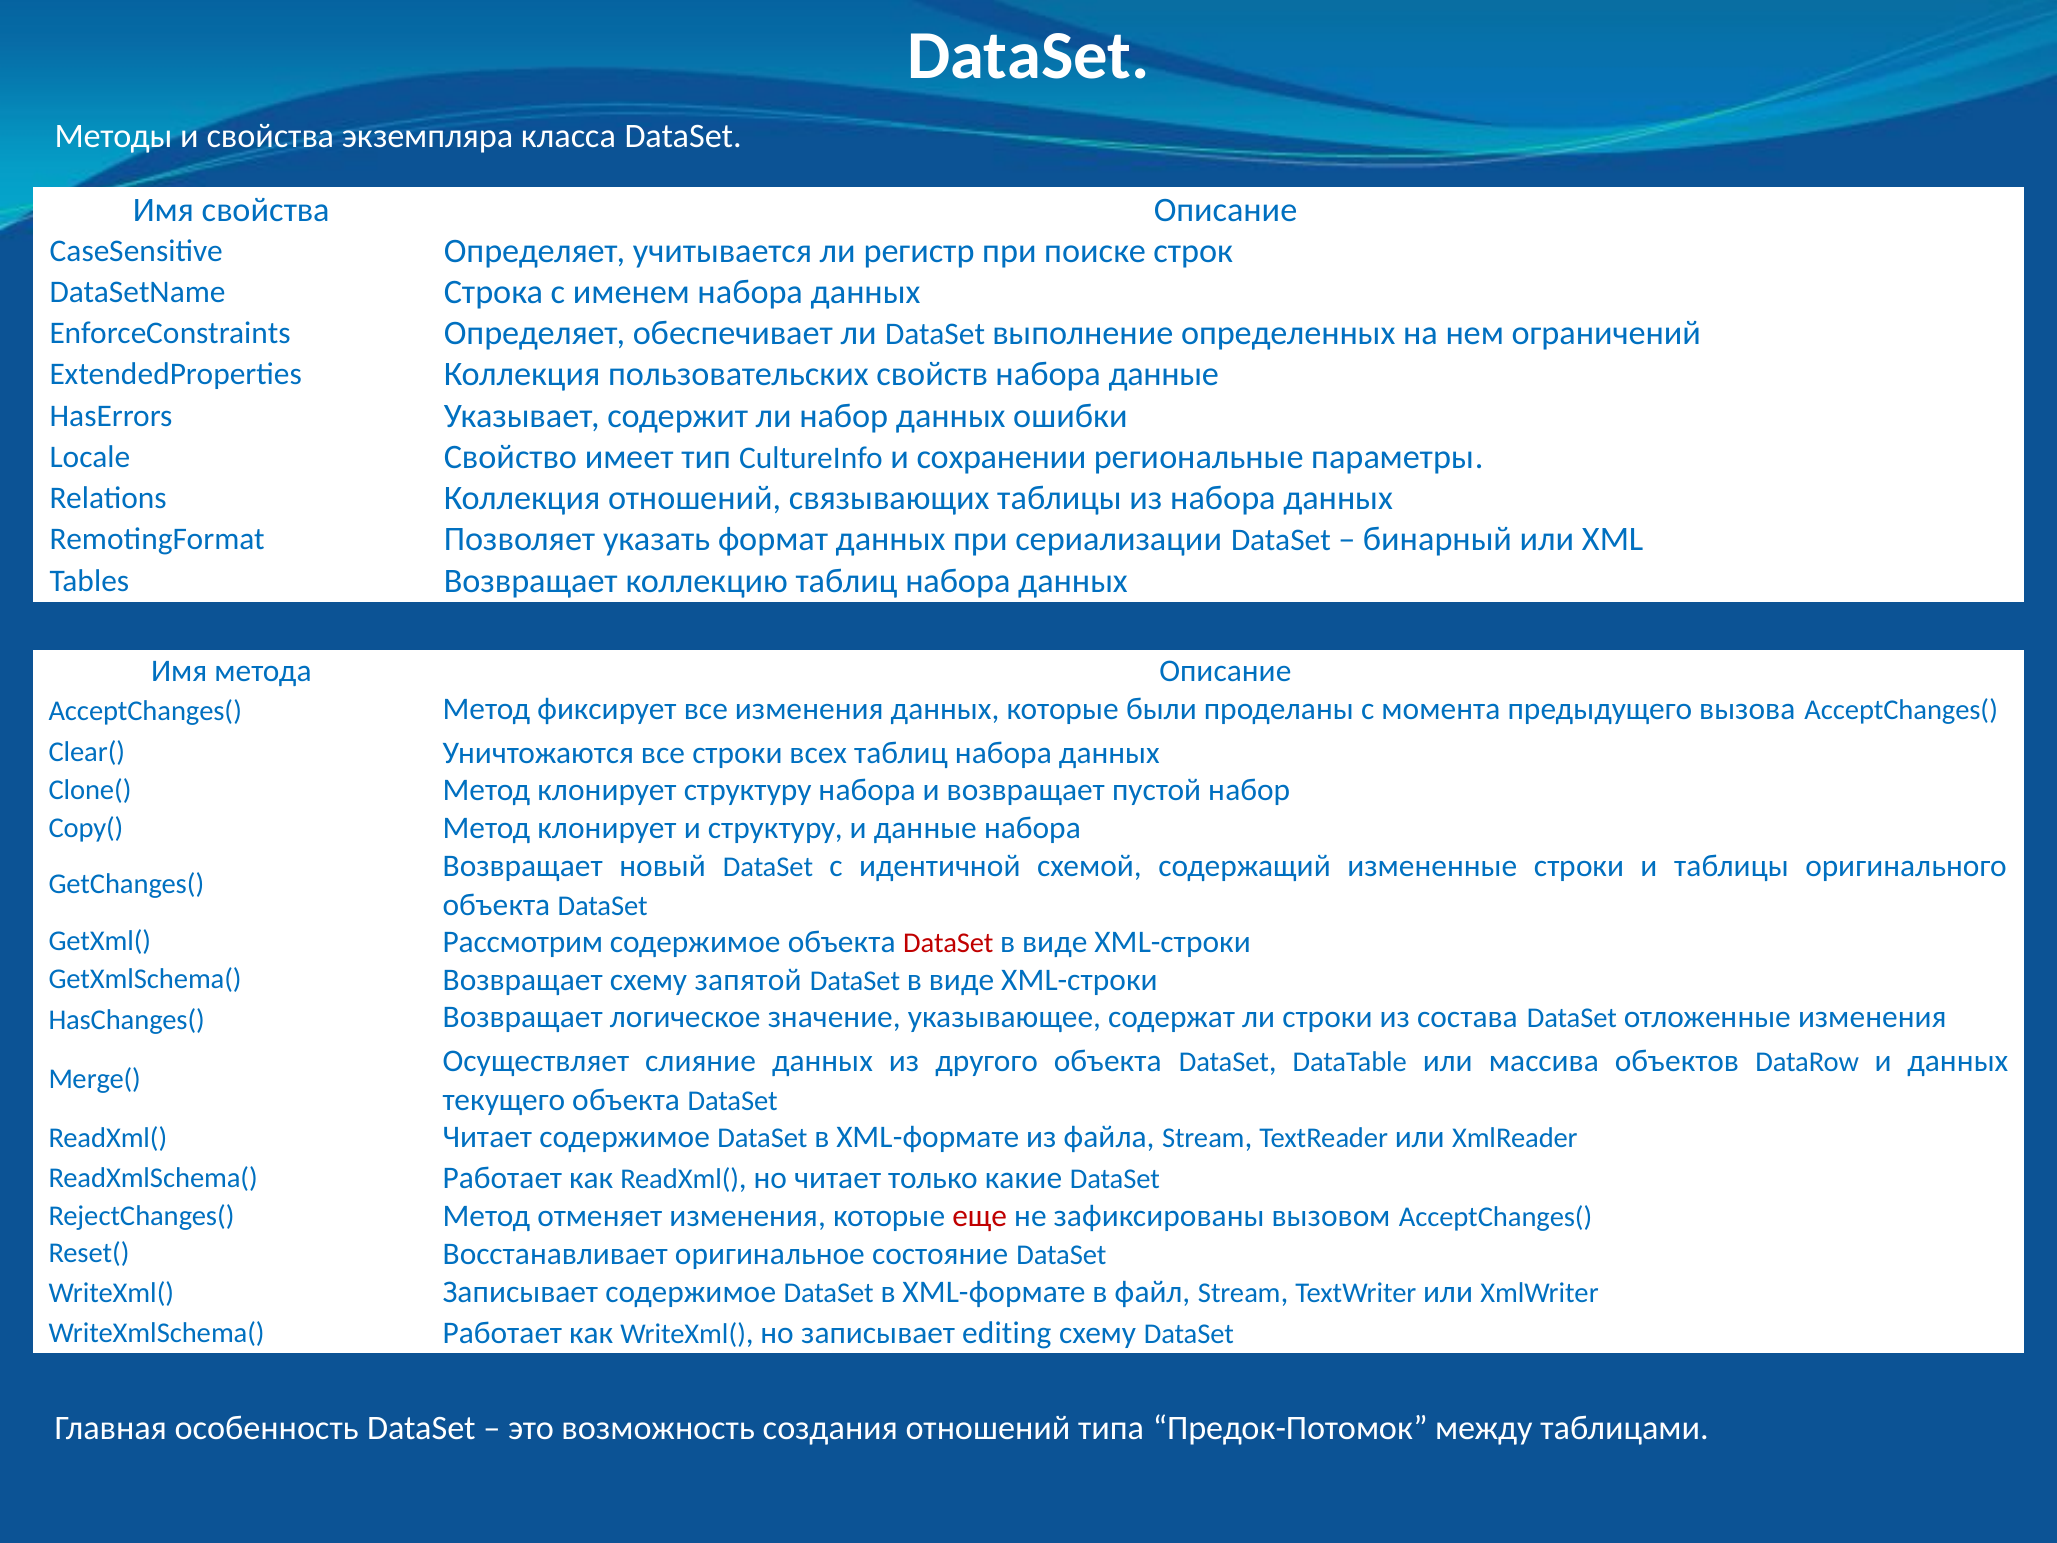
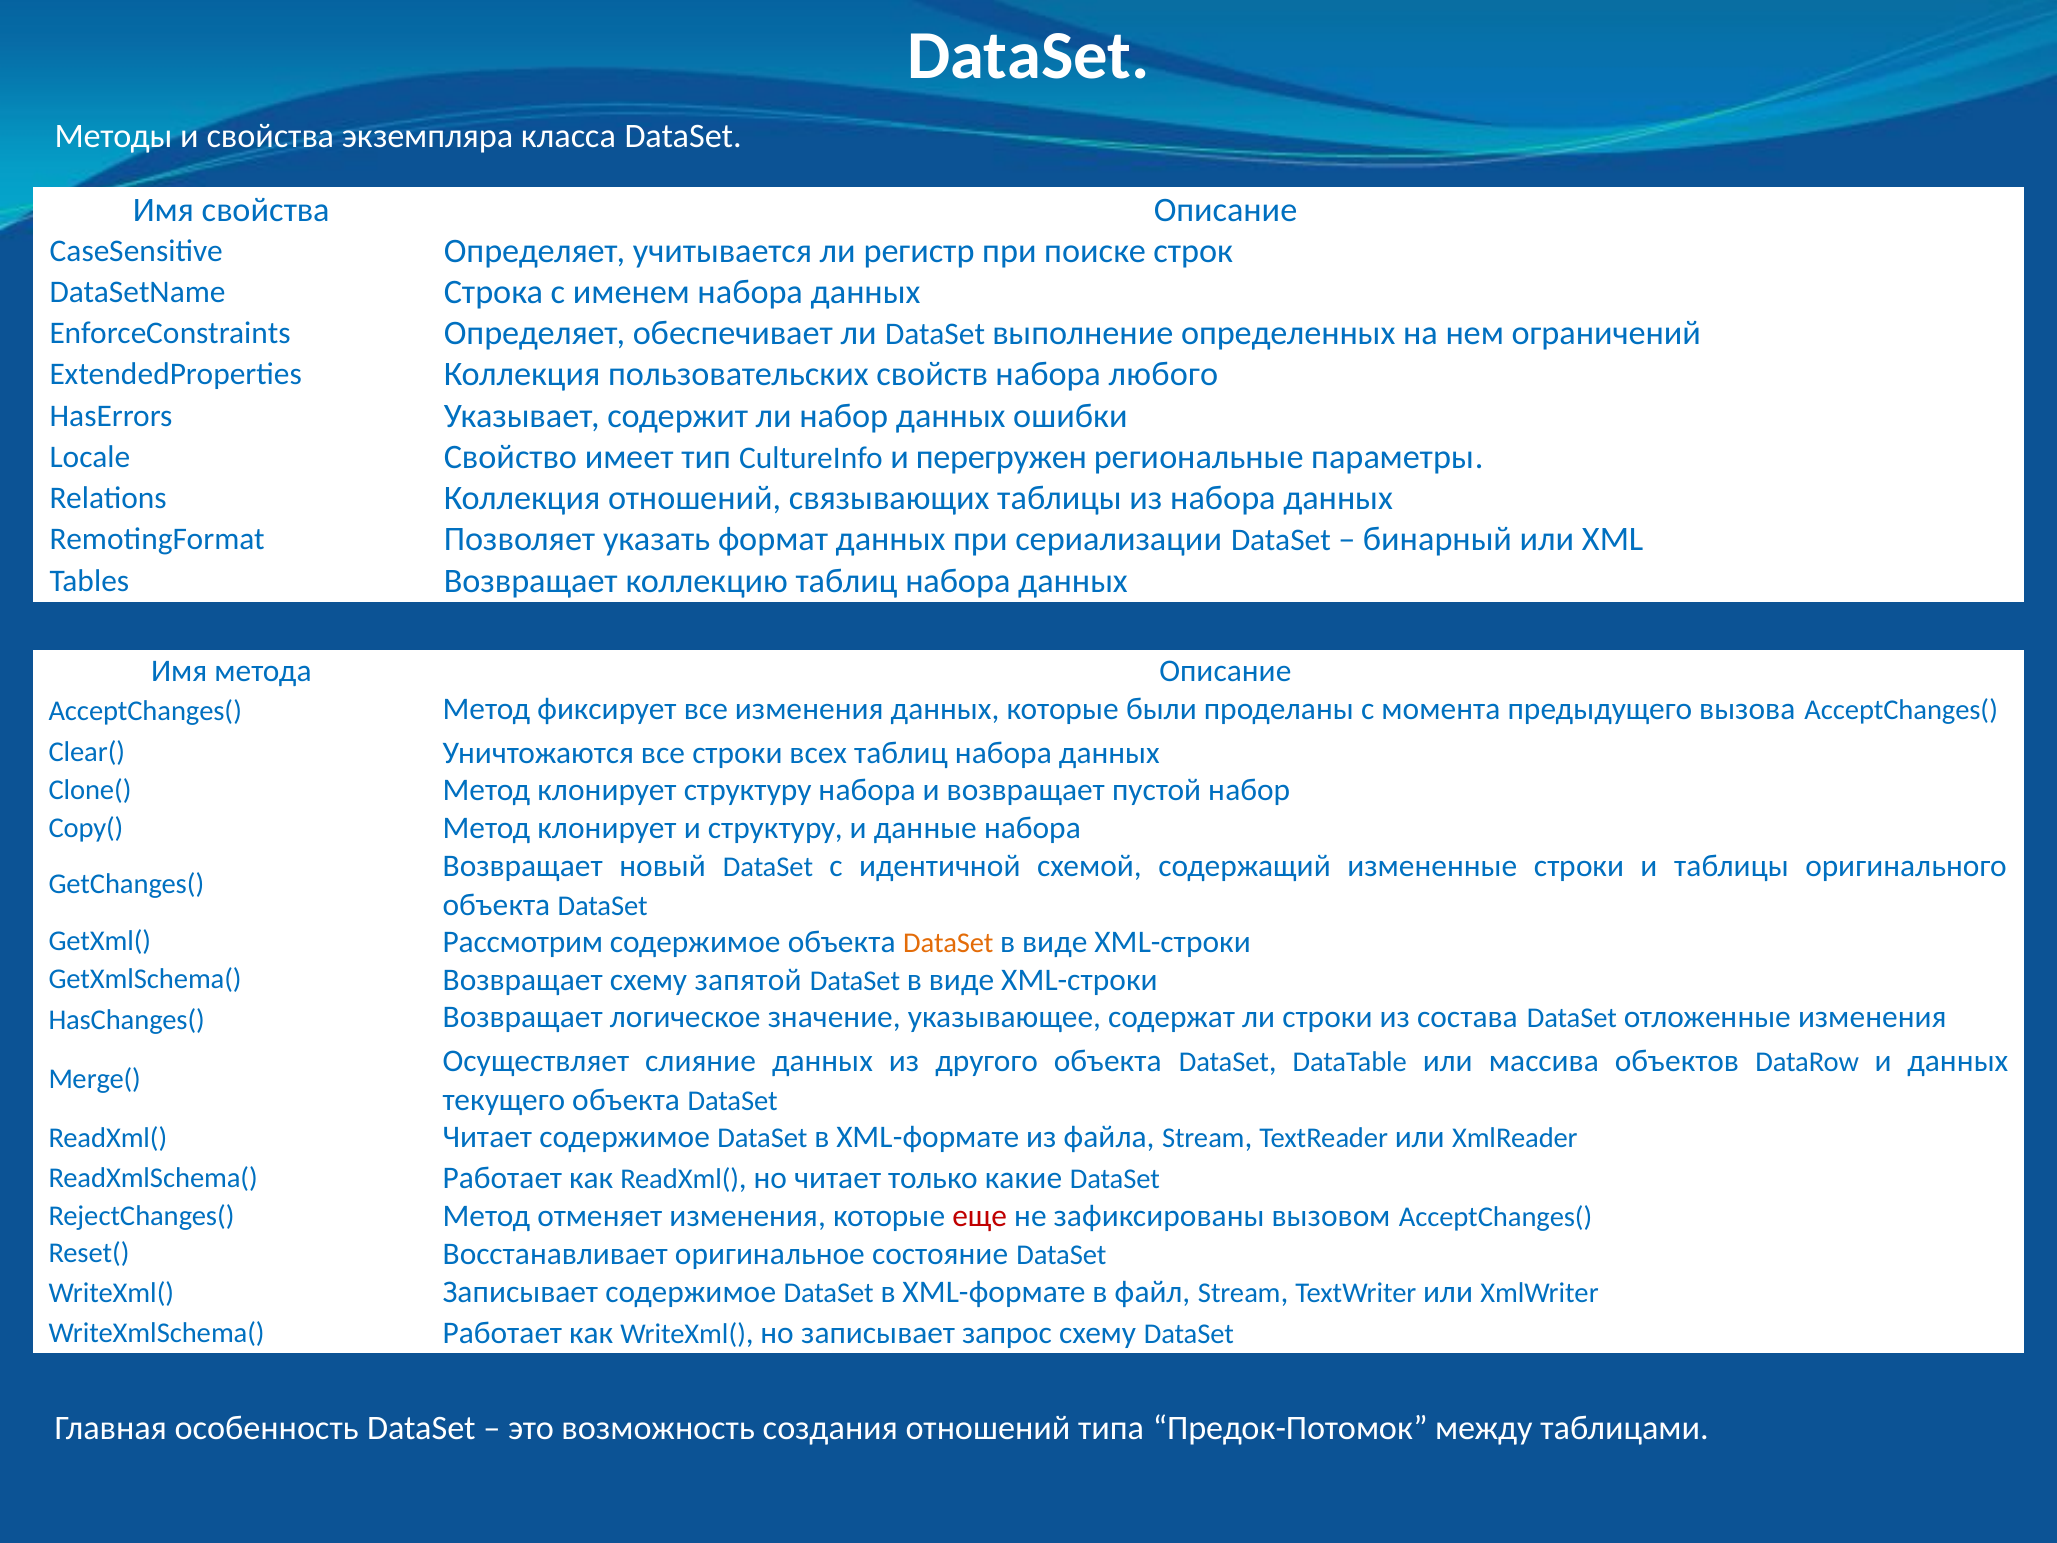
набора данные: данные -> любого
сохранении: сохранении -> перегружен
DataSet at (948, 943) colour: red -> orange
editing: editing -> запрос
